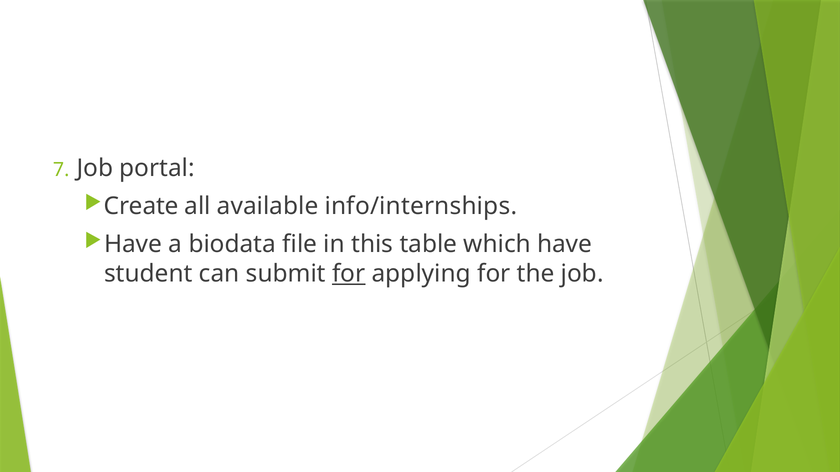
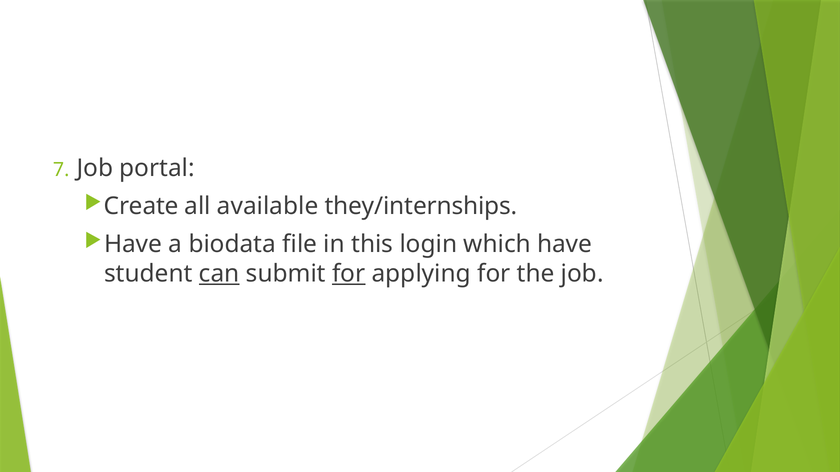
info/internships: info/internships -> they/internships
table: table -> login
can underline: none -> present
